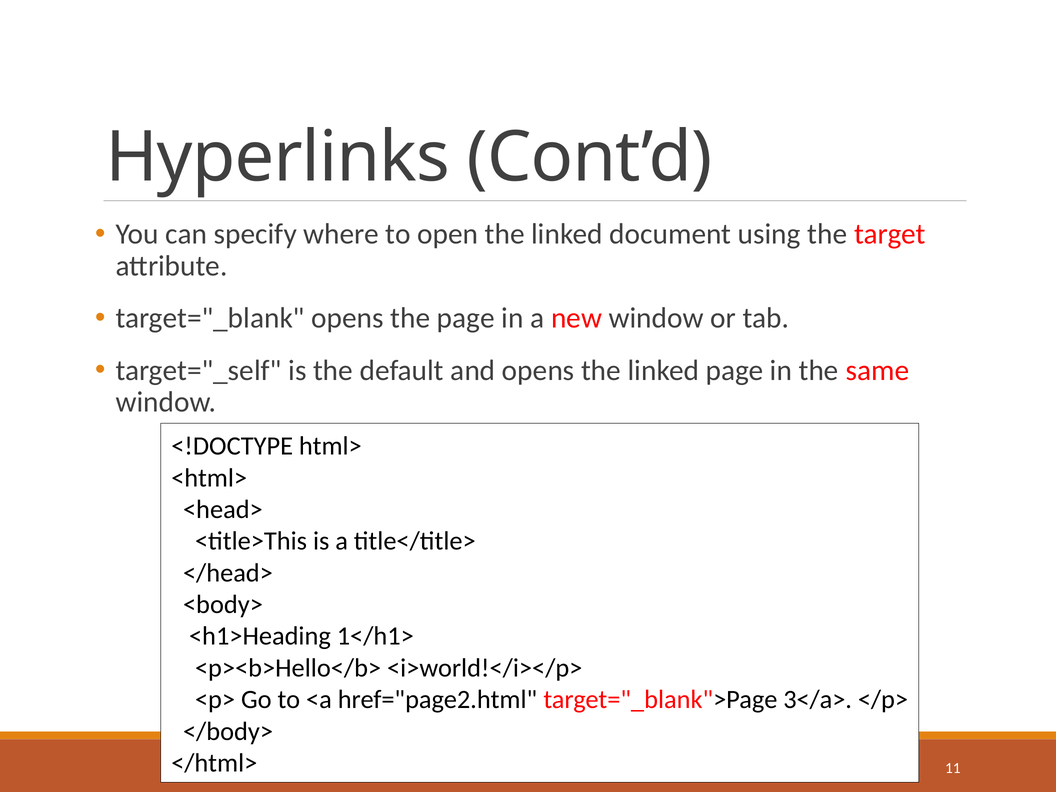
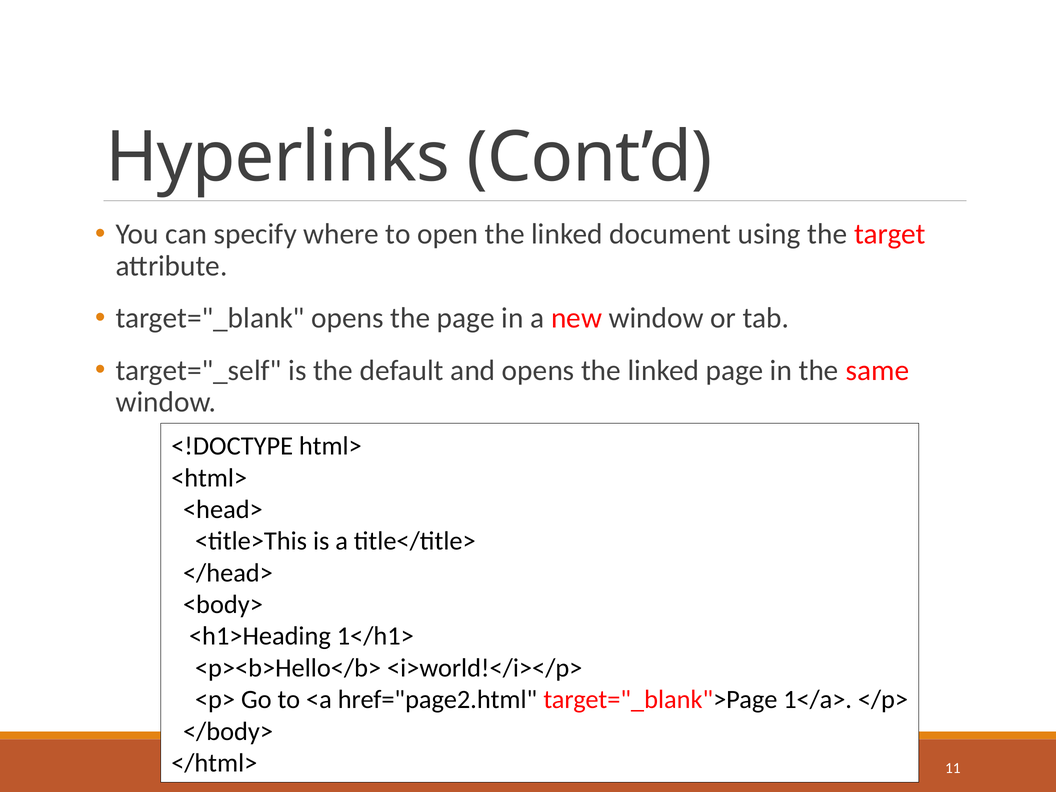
3</a>: 3</a> -> 1</a>
